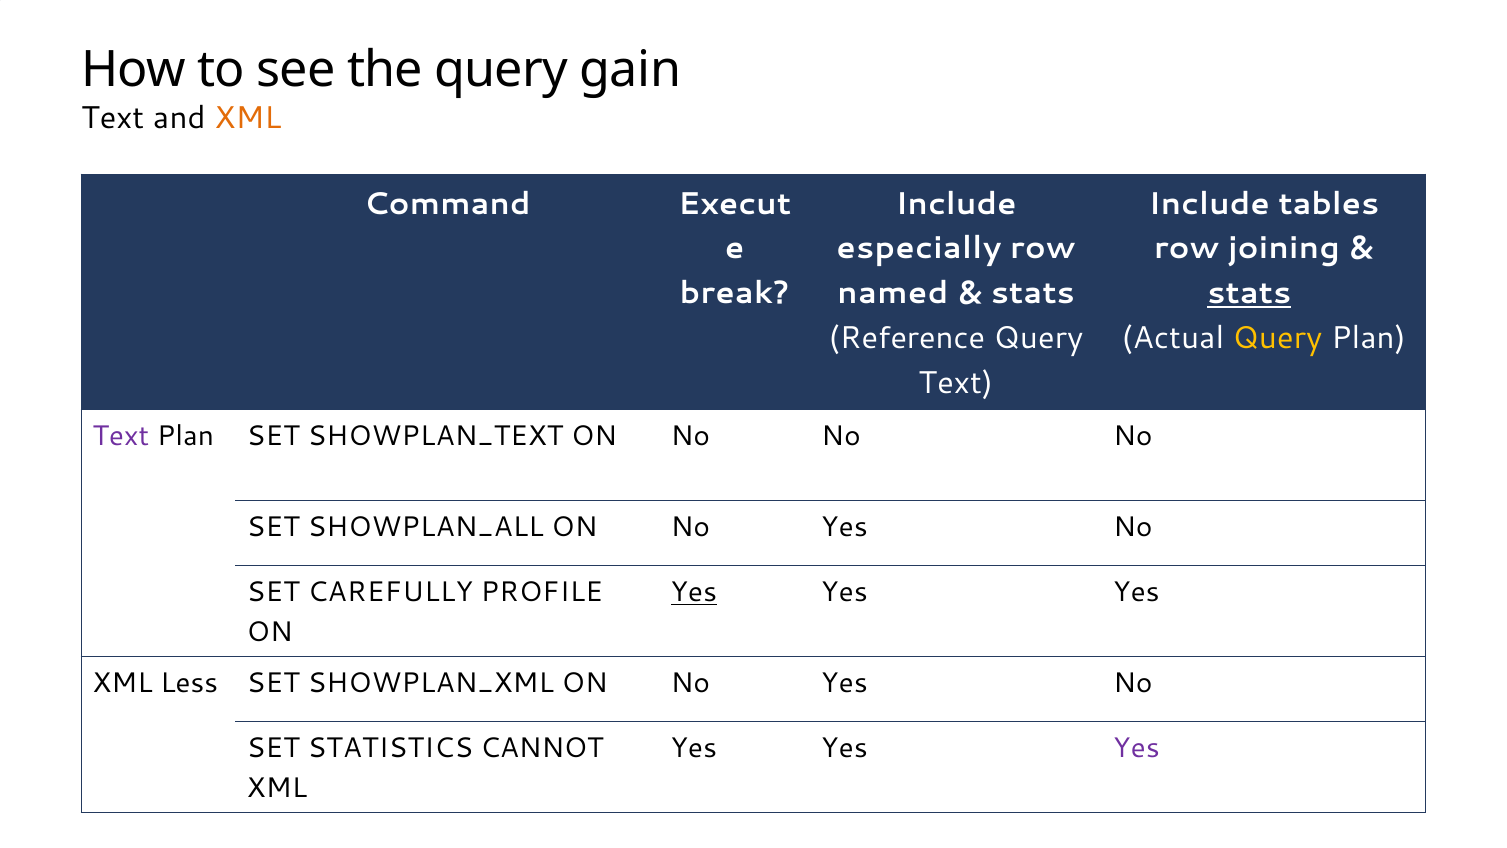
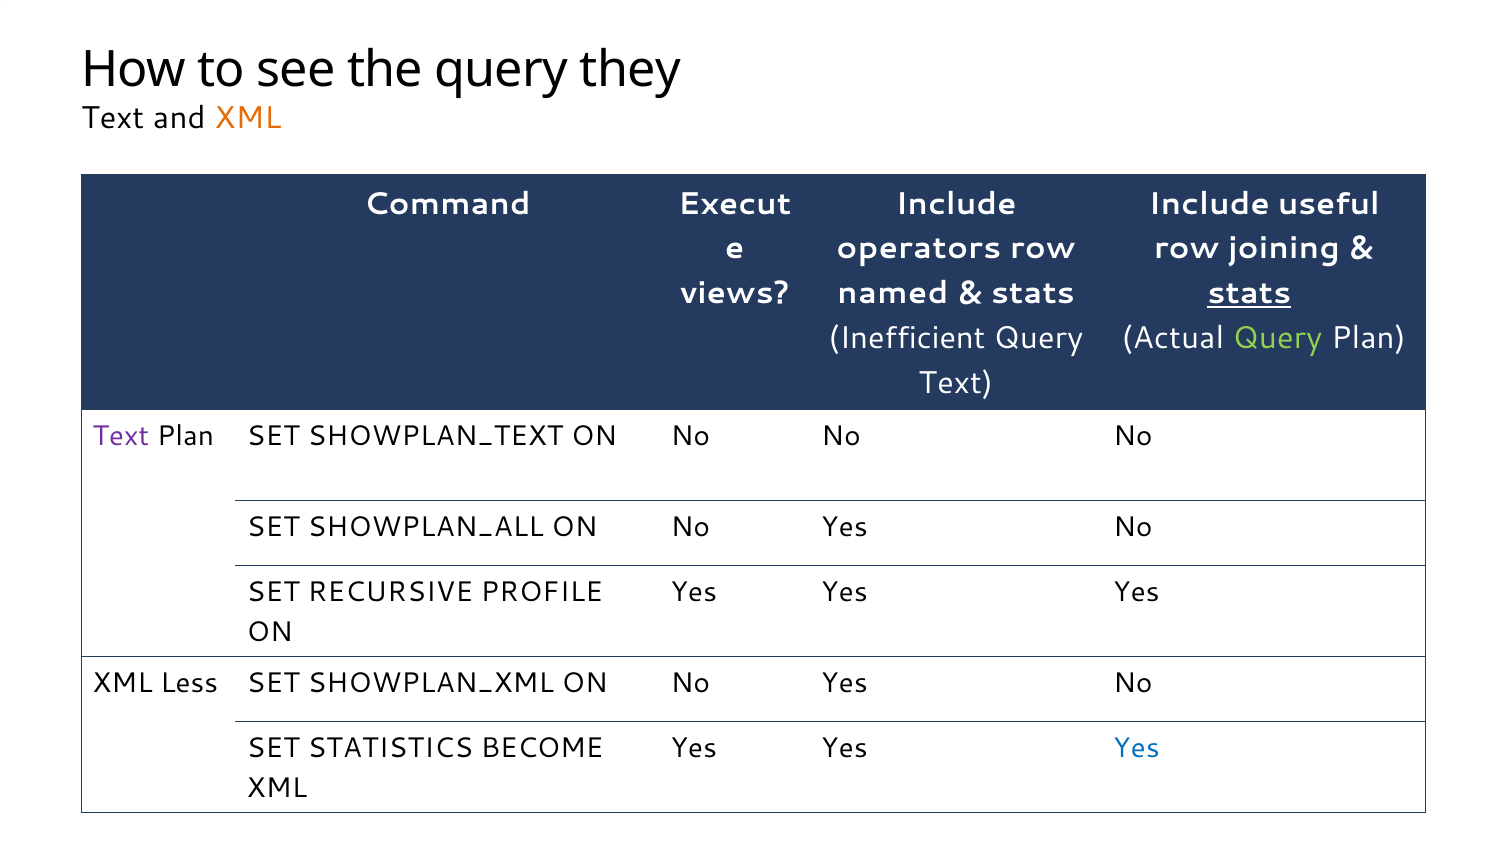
gain: gain -> they
tables: tables -> useful
especially: especially -> operators
break: break -> views
Reference: Reference -> Inefficient
Query at (1278, 338) colour: yellow -> light green
CAREFULLY: CAREFULLY -> RECURSIVE
Yes at (694, 592) underline: present -> none
CANNOT: CANNOT -> BECOME
Yes at (1136, 748) colour: purple -> blue
